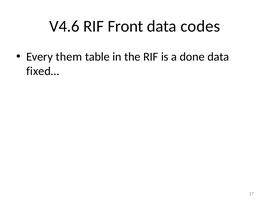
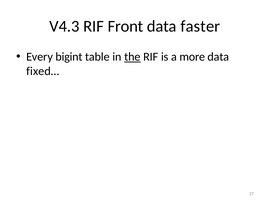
V4.6: V4.6 -> V4.3
codes: codes -> faster
them: them -> bigint
the underline: none -> present
done: done -> more
